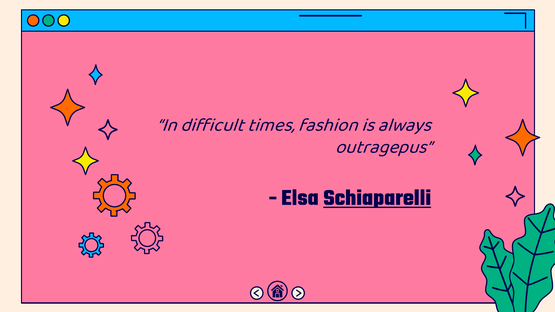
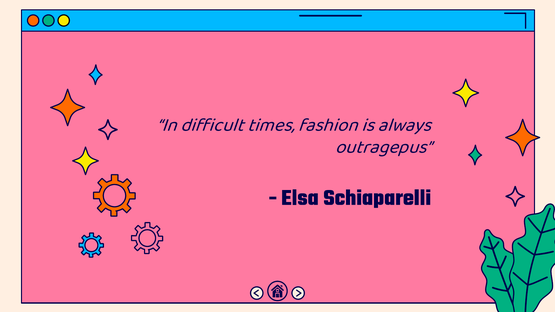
Schiaparelli underline: present -> none
